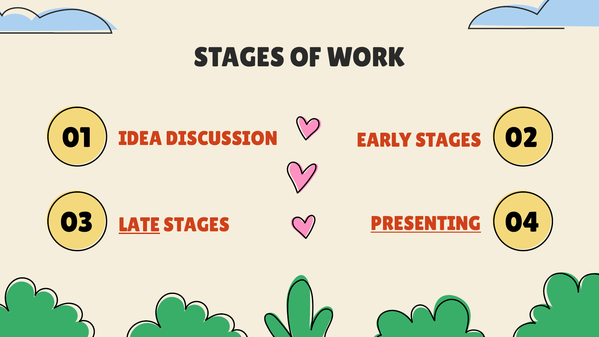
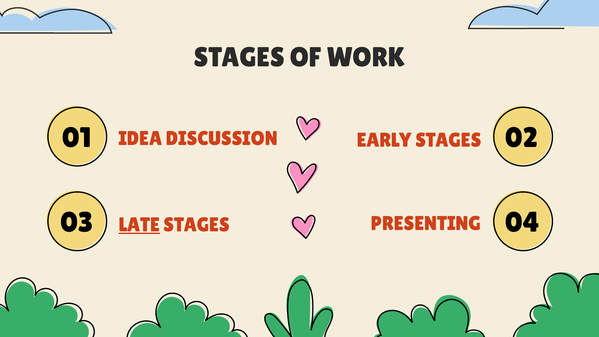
PRESENTING underline: present -> none
